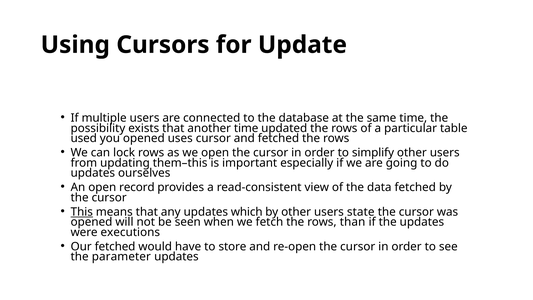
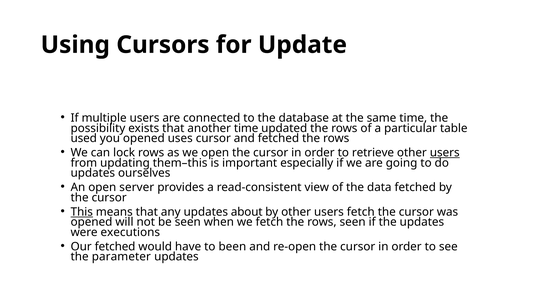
simplify: simplify -> retrieve
users at (445, 153) underline: none -> present
record: record -> server
which: which -> about
users state: state -> fetch
rows than: than -> seen
store: store -> been
